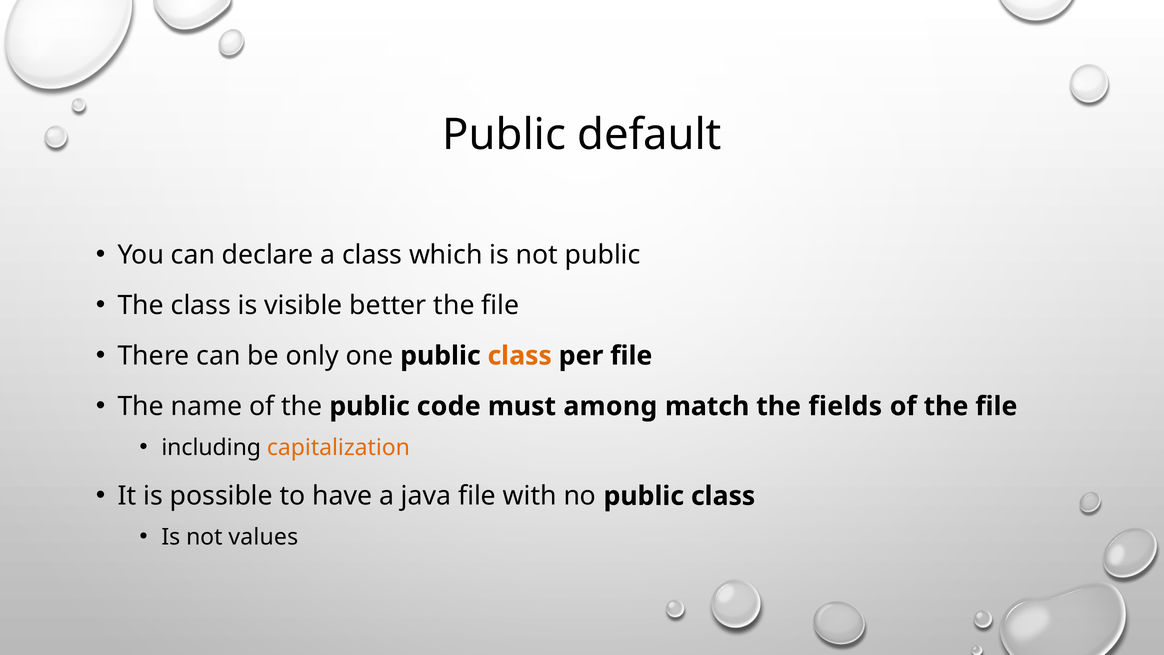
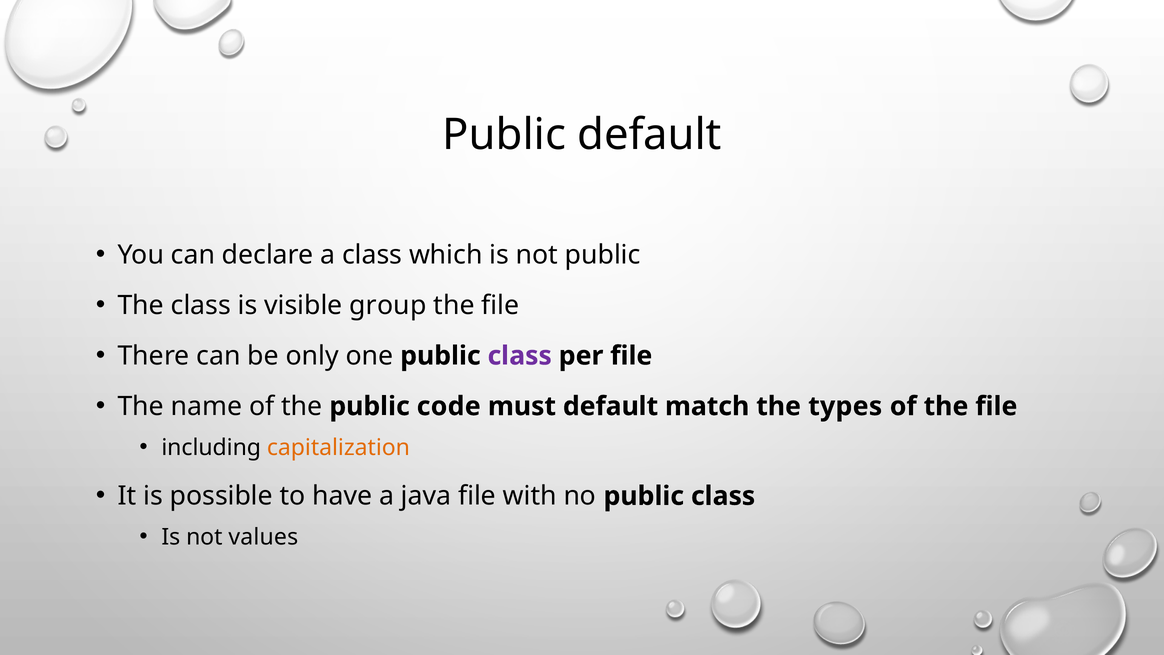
better: better -> group
class at (520, 356) colour: orange -> purple
must among: among -> default
fields: fields -> types
